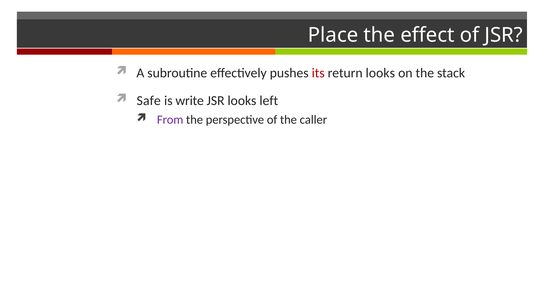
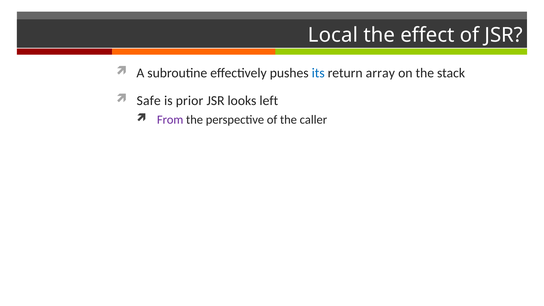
Place: Place -> Local
its colour: red -> blue
return looks: looks -> array
write: write -> prior
